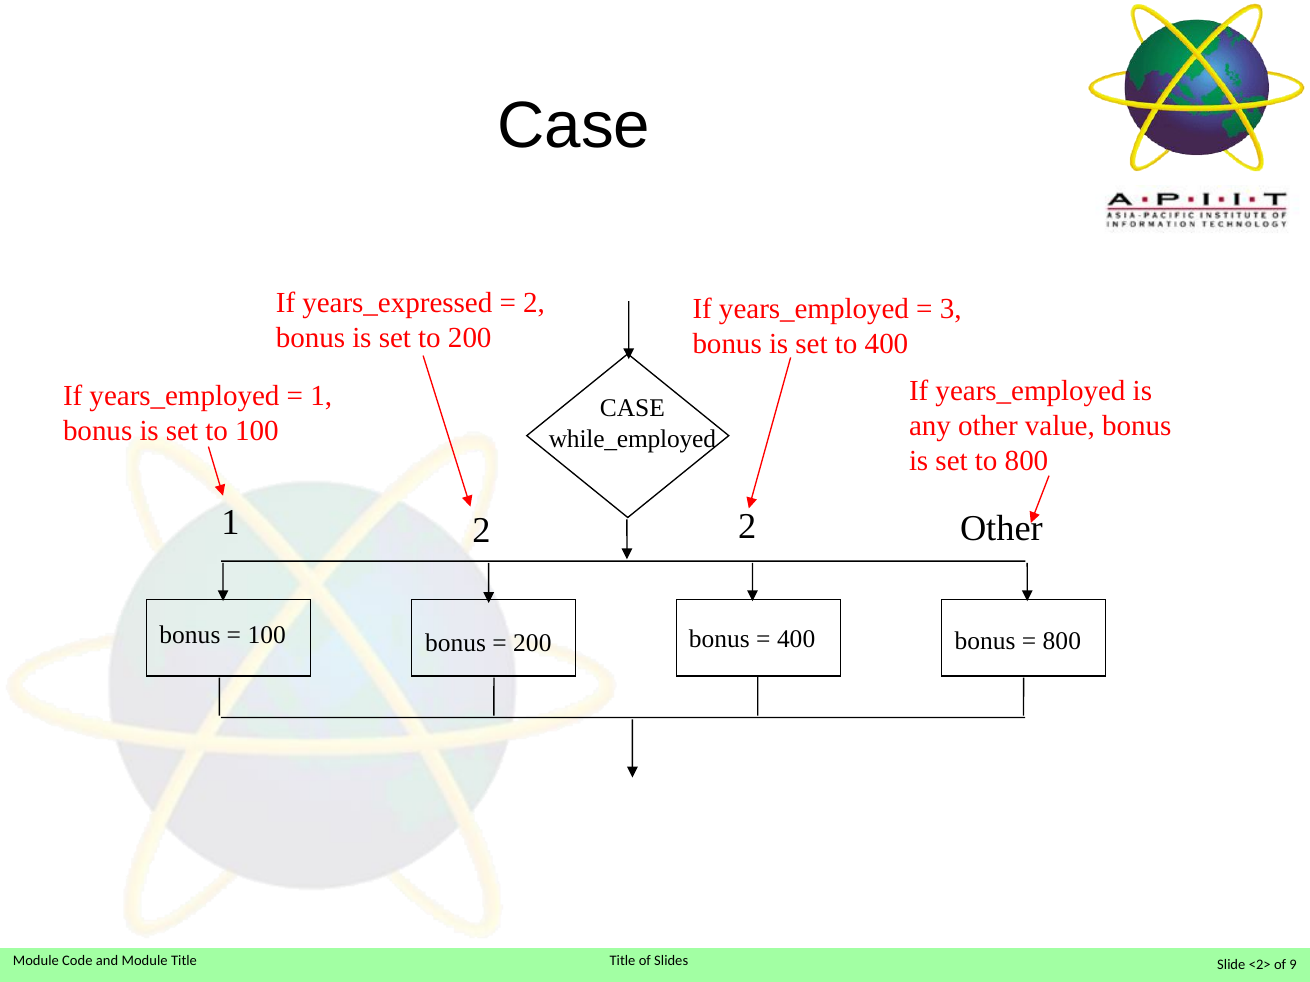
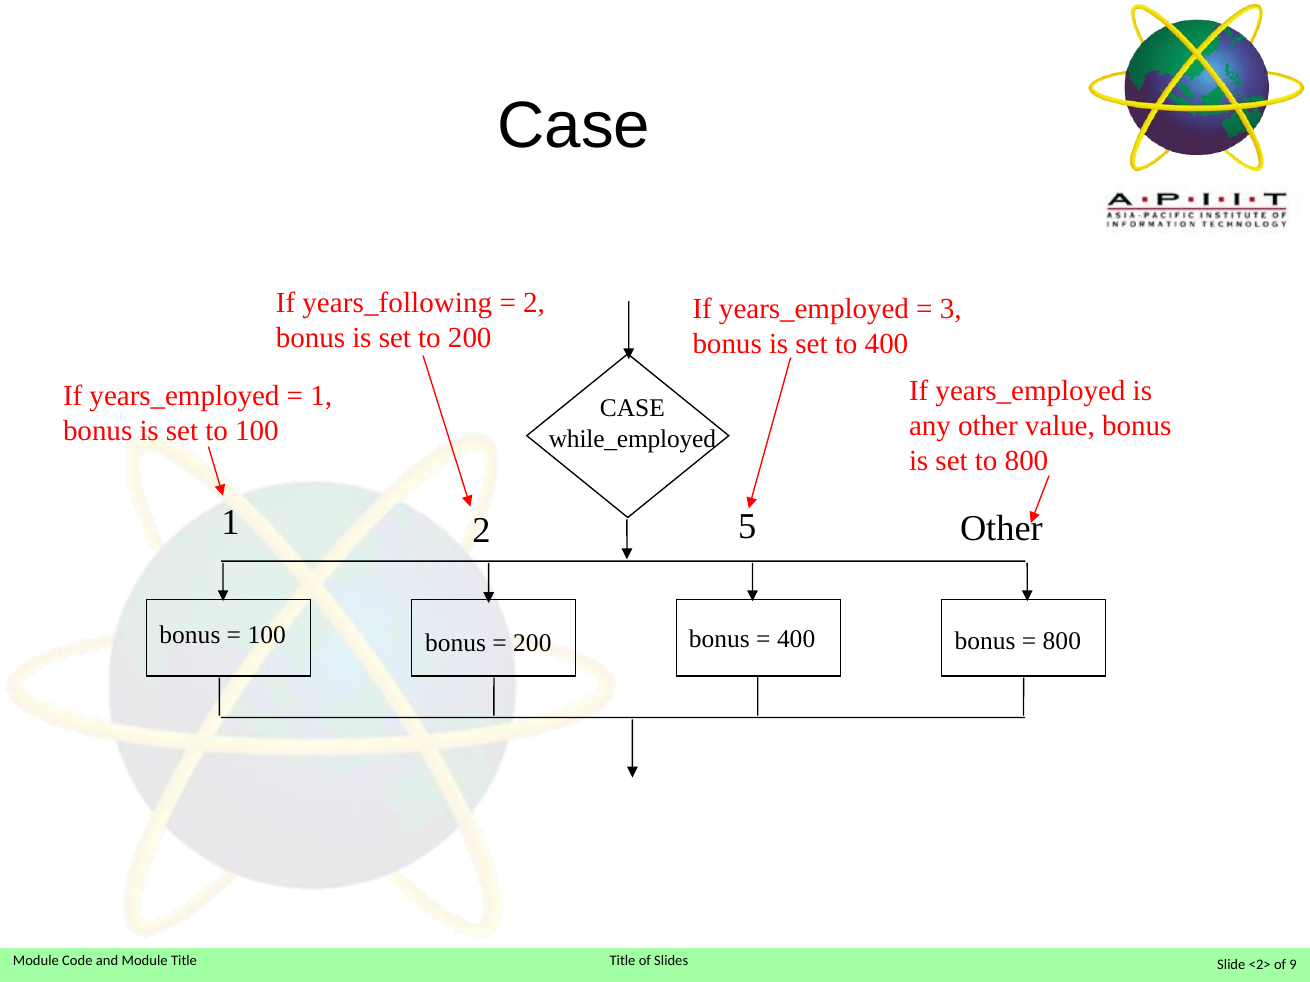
years_expressed: years_expressed -> years_following
2 2: 2 -> 5
